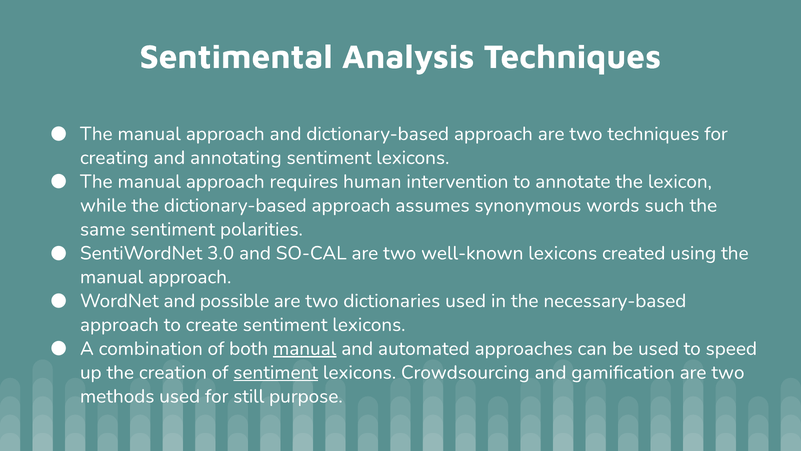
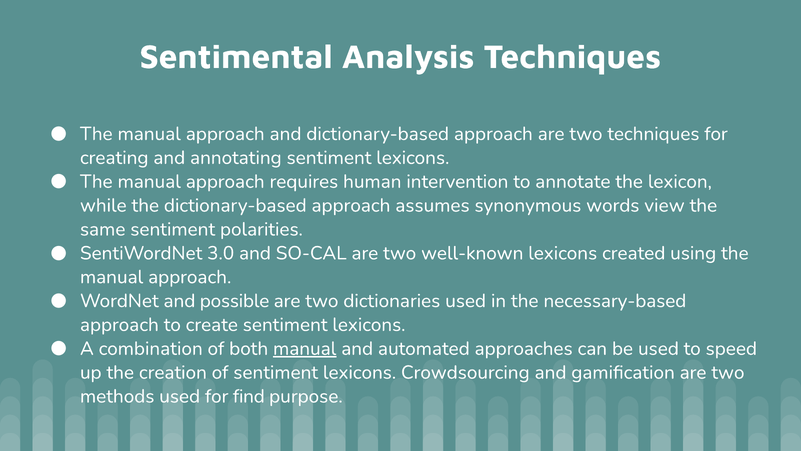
such: such -> view
sentiment at (276, 372) underline: present -> none
still: still -> find
